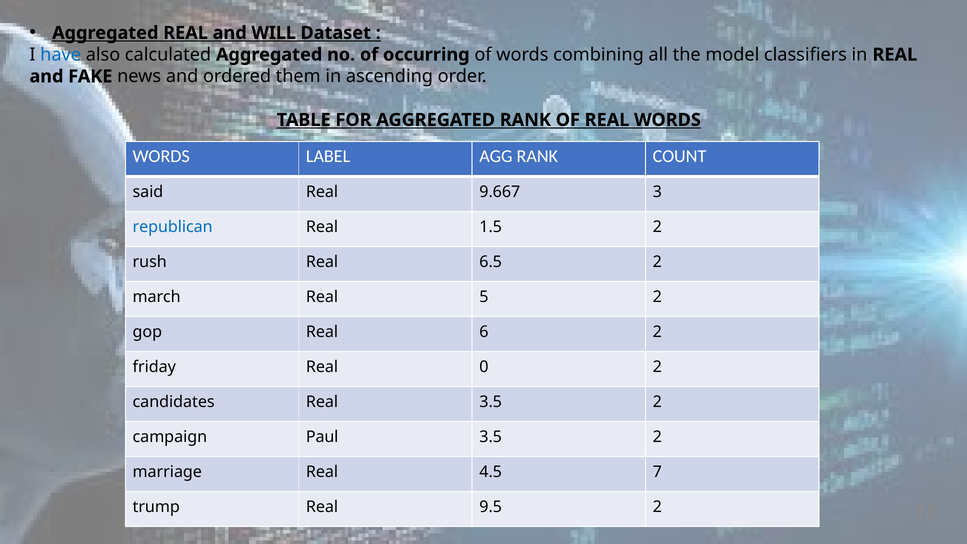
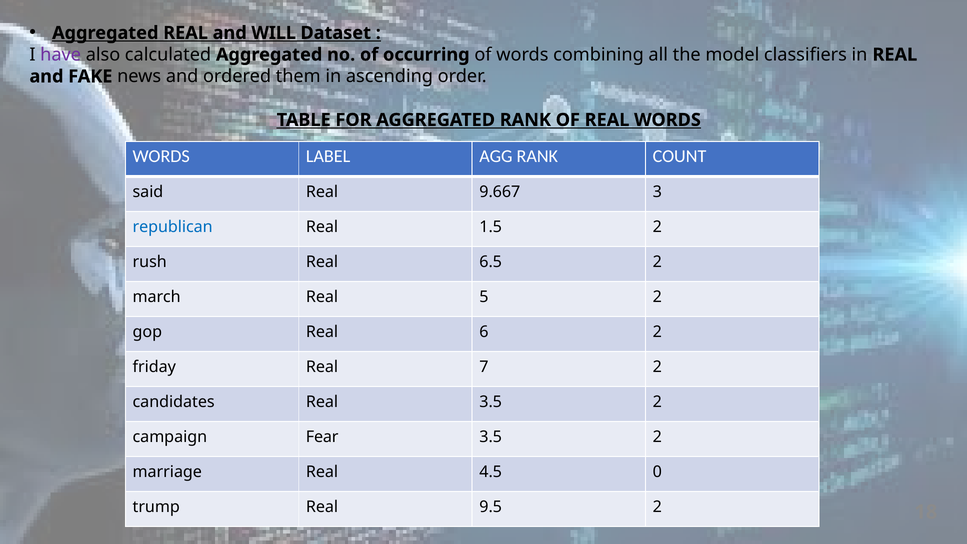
have colour: blue -> purple
0: 0 -> 7
Paul: Paul -> Fear
7: 7 -> 0
